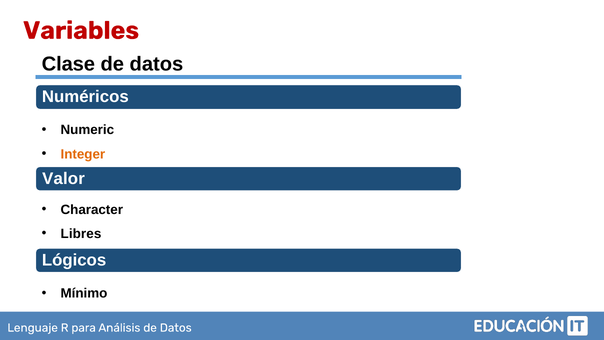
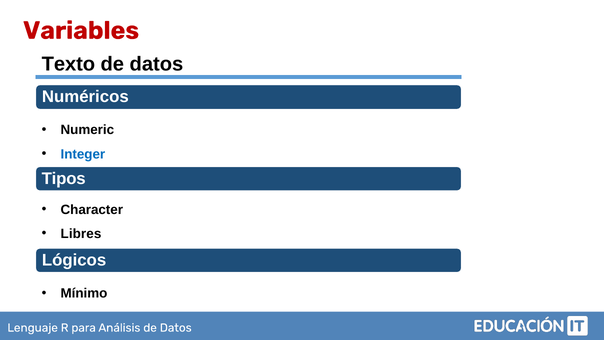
Clase: Clase -> Texto
Integer colour: orange -> blue
Valor: Valor -> Tipos
